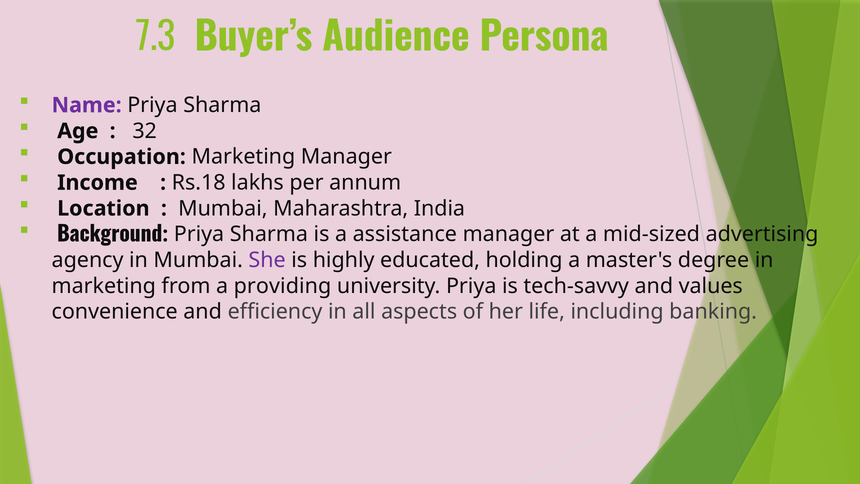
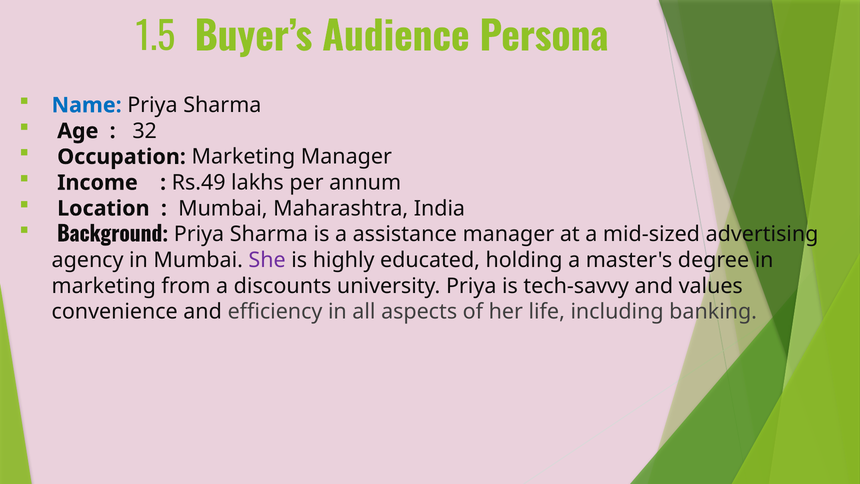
7.3: 7.3 -> 1.5
Name colour: purple -> blue
Rs.18: Rs.18 -> Rs.49
providing: providing -> discounts
